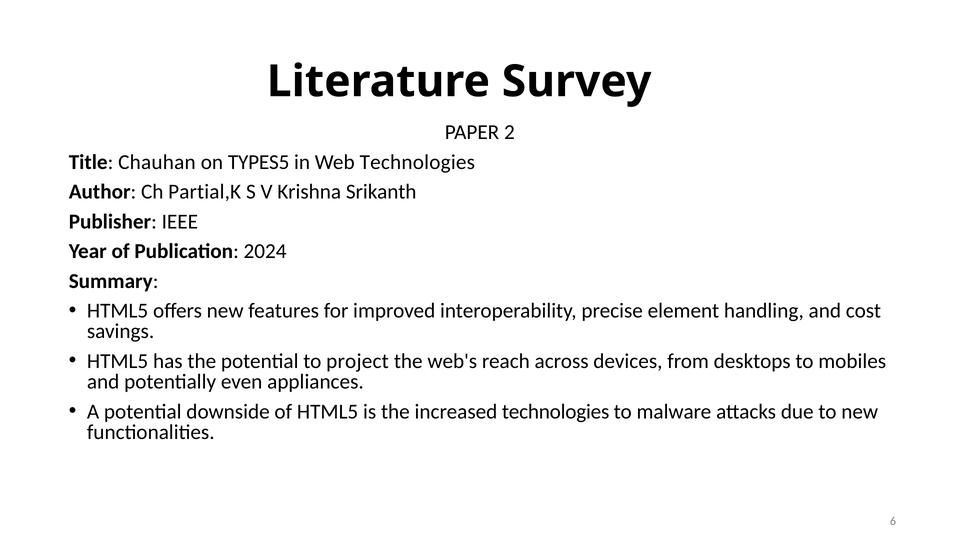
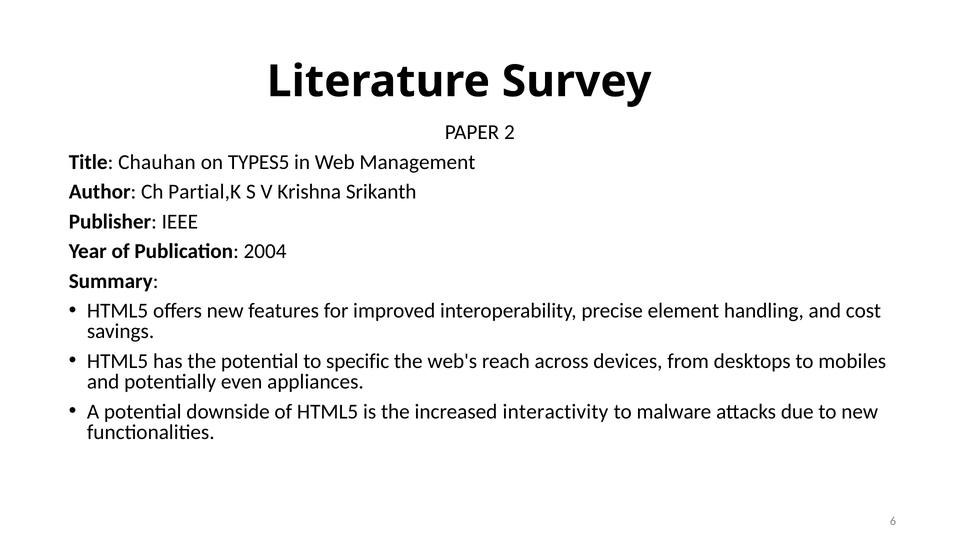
Web Technologies: Technologies -> Management
2024: 2024 -> 2004
project: project -> specific
increased technologies: technologies -> interactivity
